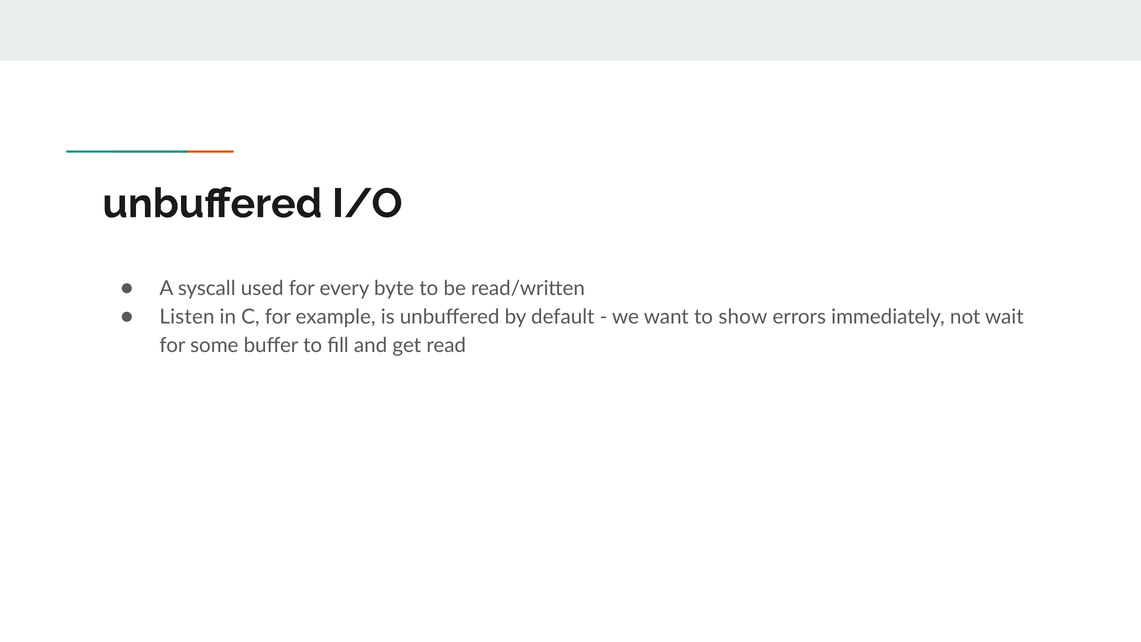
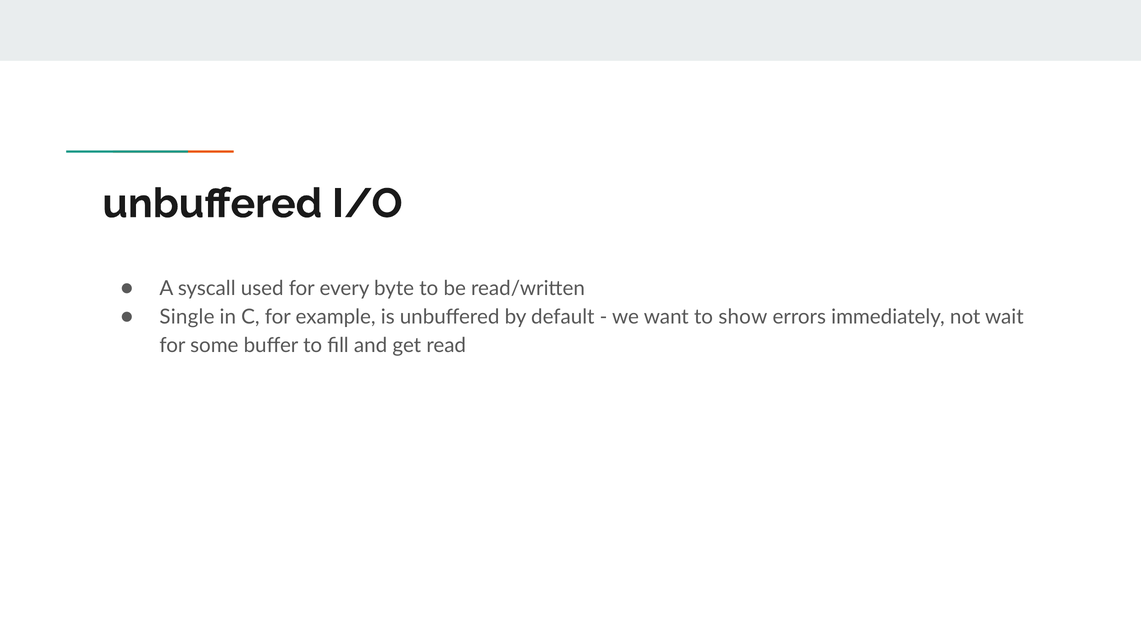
Listen: Listen -> Single
